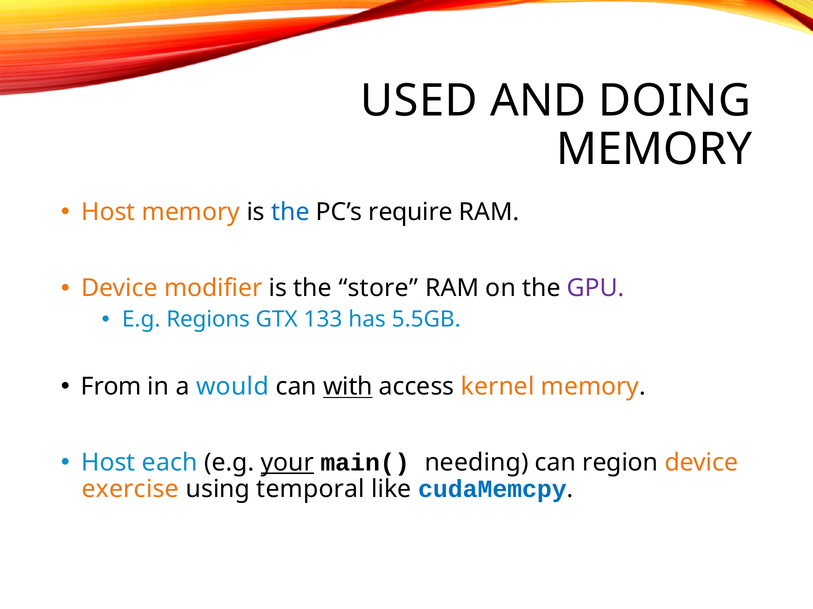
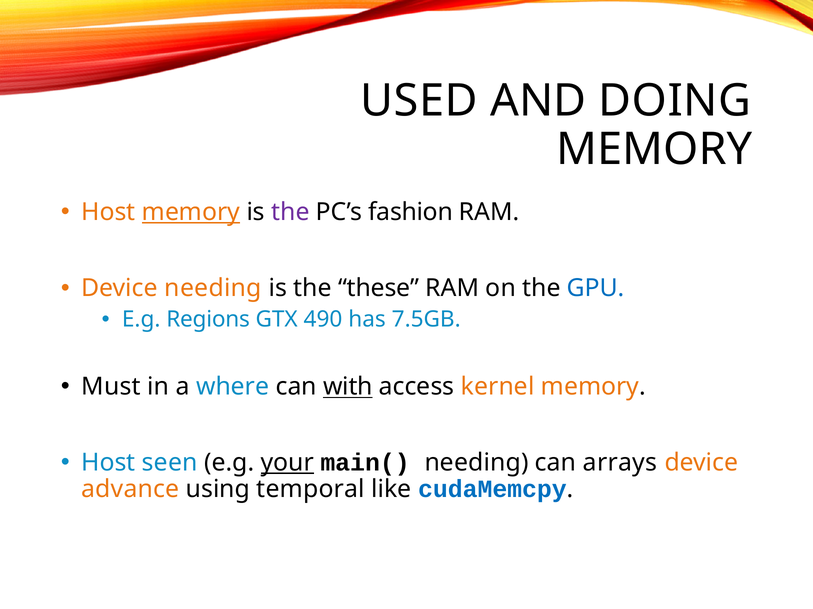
memory at (191, 212) underline: none -> present
the at (290, 212) colour: blue -> purple
require: require -> fashion
Device modifier: modifier -> needing
store: store -> these
GPU colour: purple -> blue
133: 133 -> 490
5.5GB: 5.5GB -> 7.5GB
From: From -> Must
would: would -> where
each: each -> seen
region: region -> arrays
exercise: exercise -> advance
